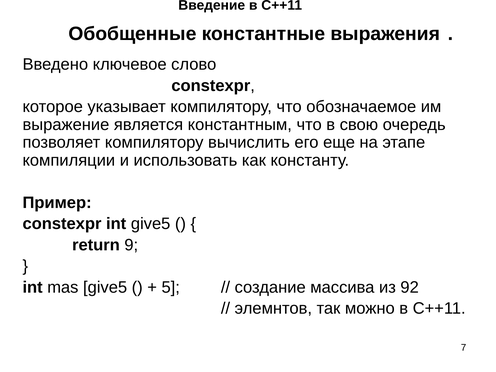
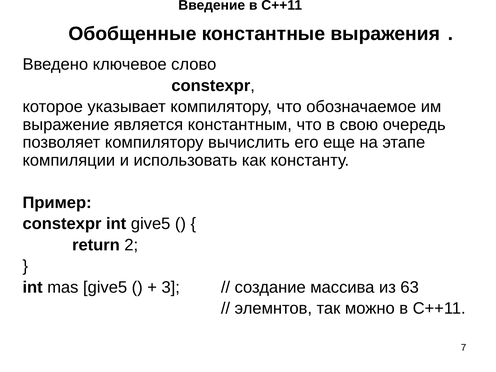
9: 9 -> 2
5: 5 -> 3
92: 92 -> 63
